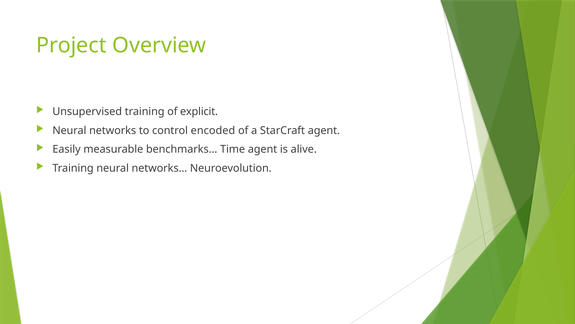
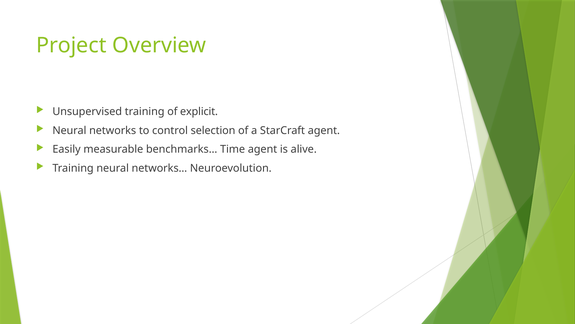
encoded: encoded -> selection
